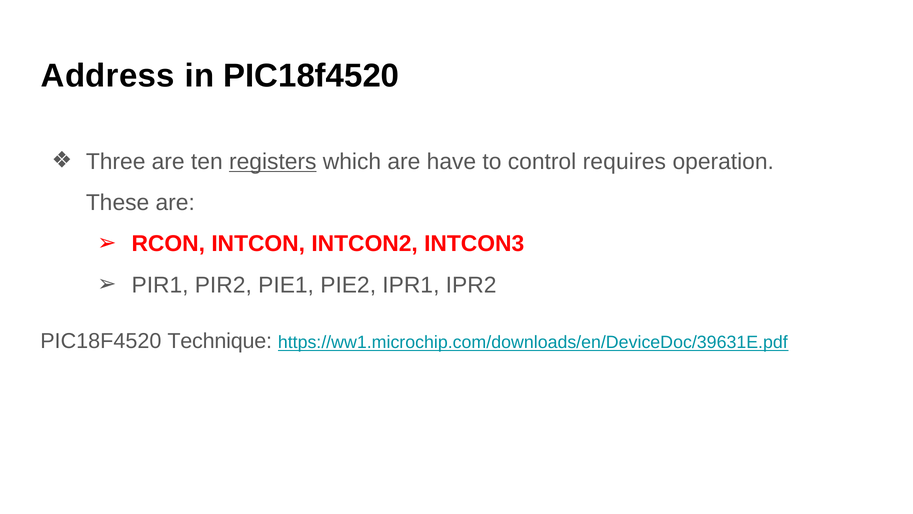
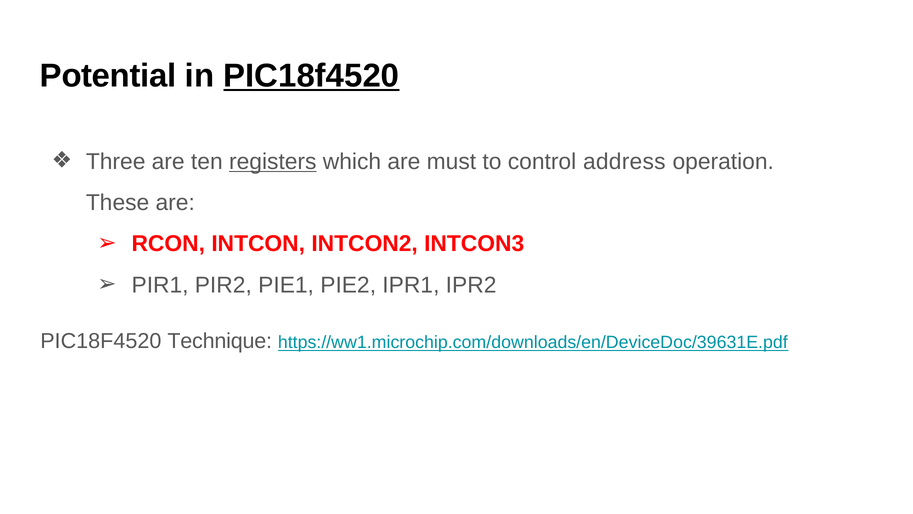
Address: Address -> Potential
PIC18f4520 at (311, 76) underline: none -> present
have: have -> must
requires: requires -> address
